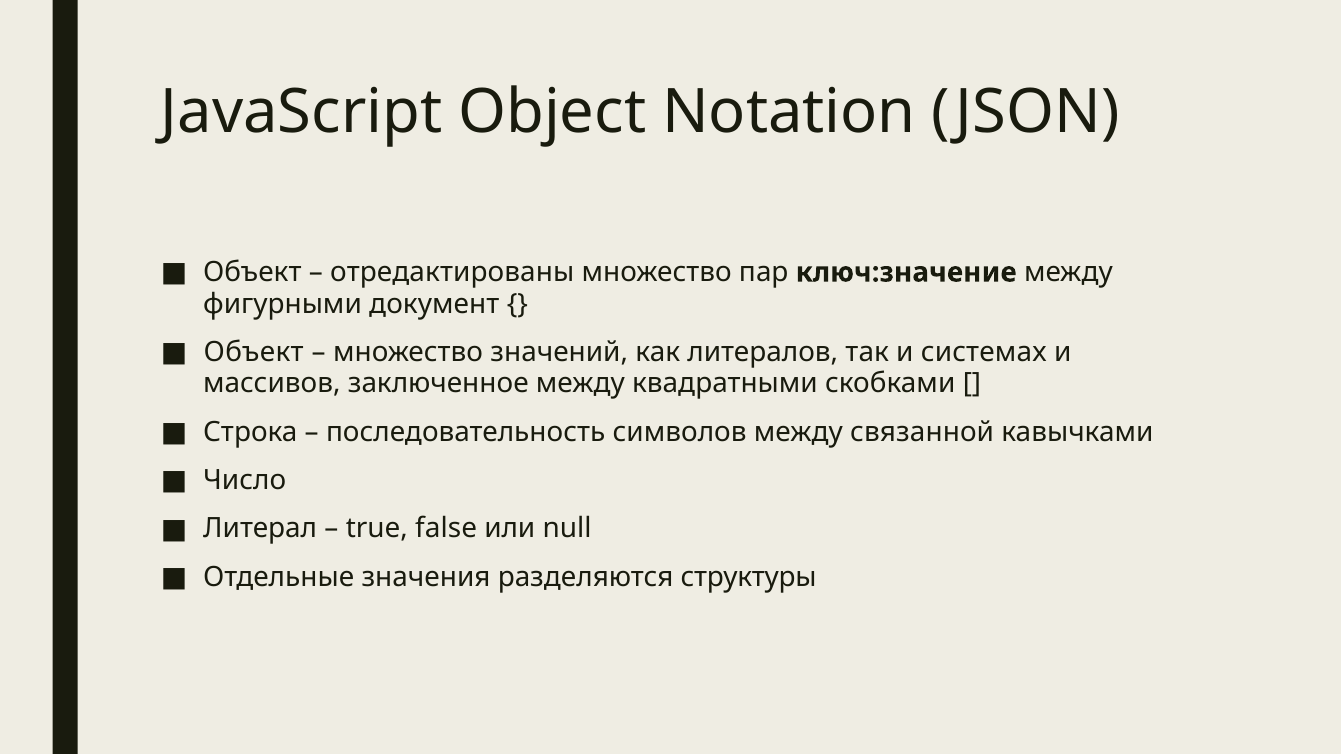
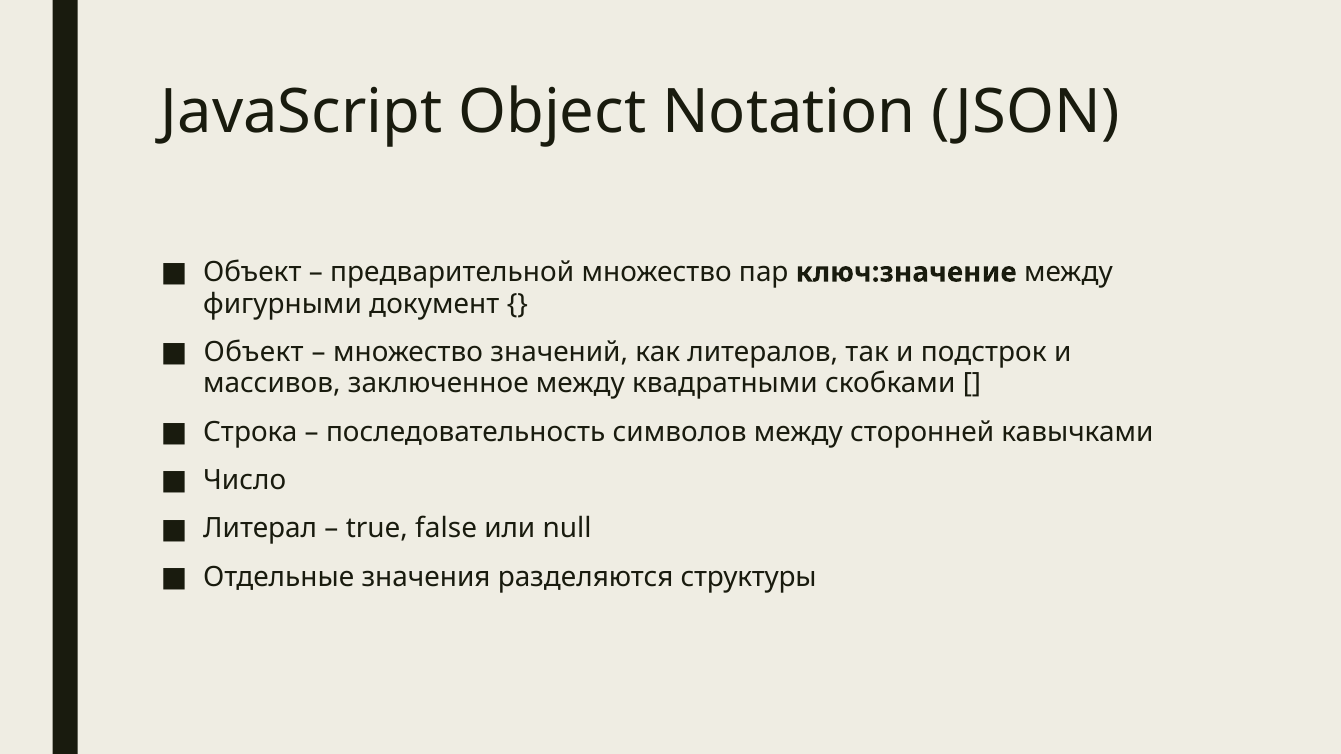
отредактированы: отредактированы -> предварительной
системах: системах -> подстрок
связанной: связанной -> сторонней
